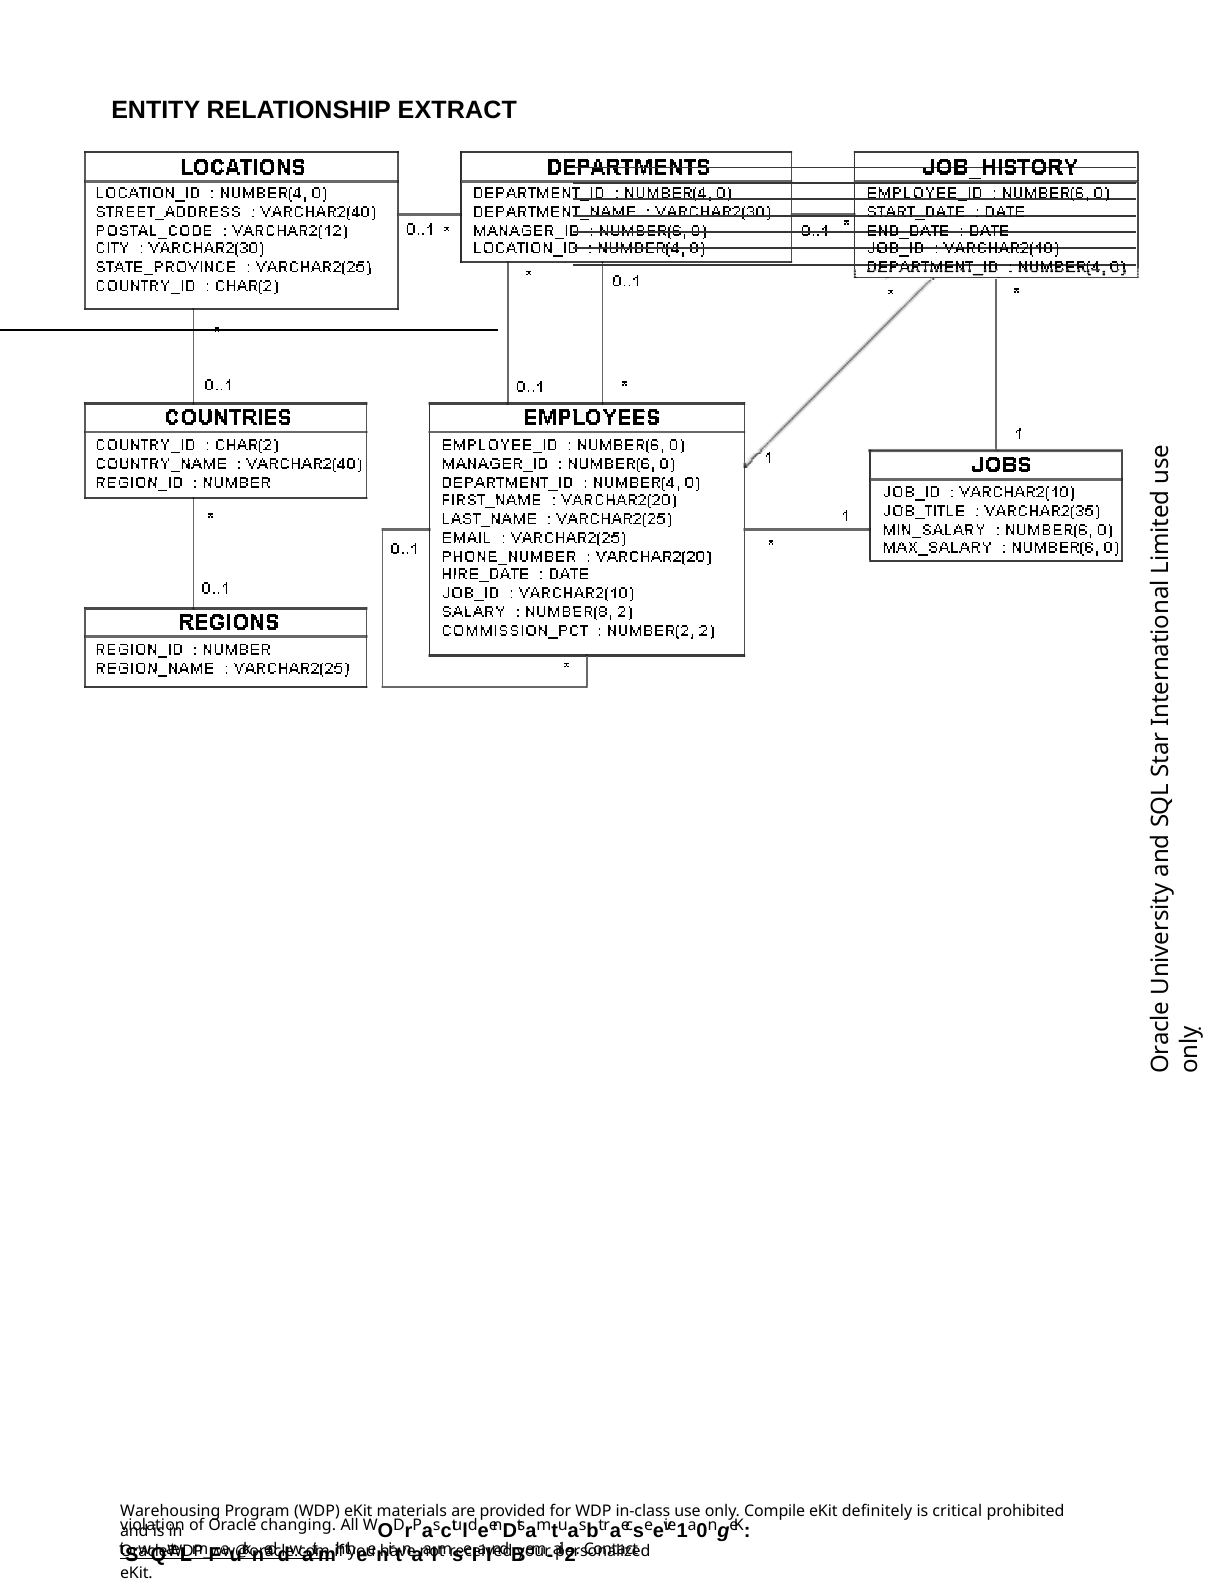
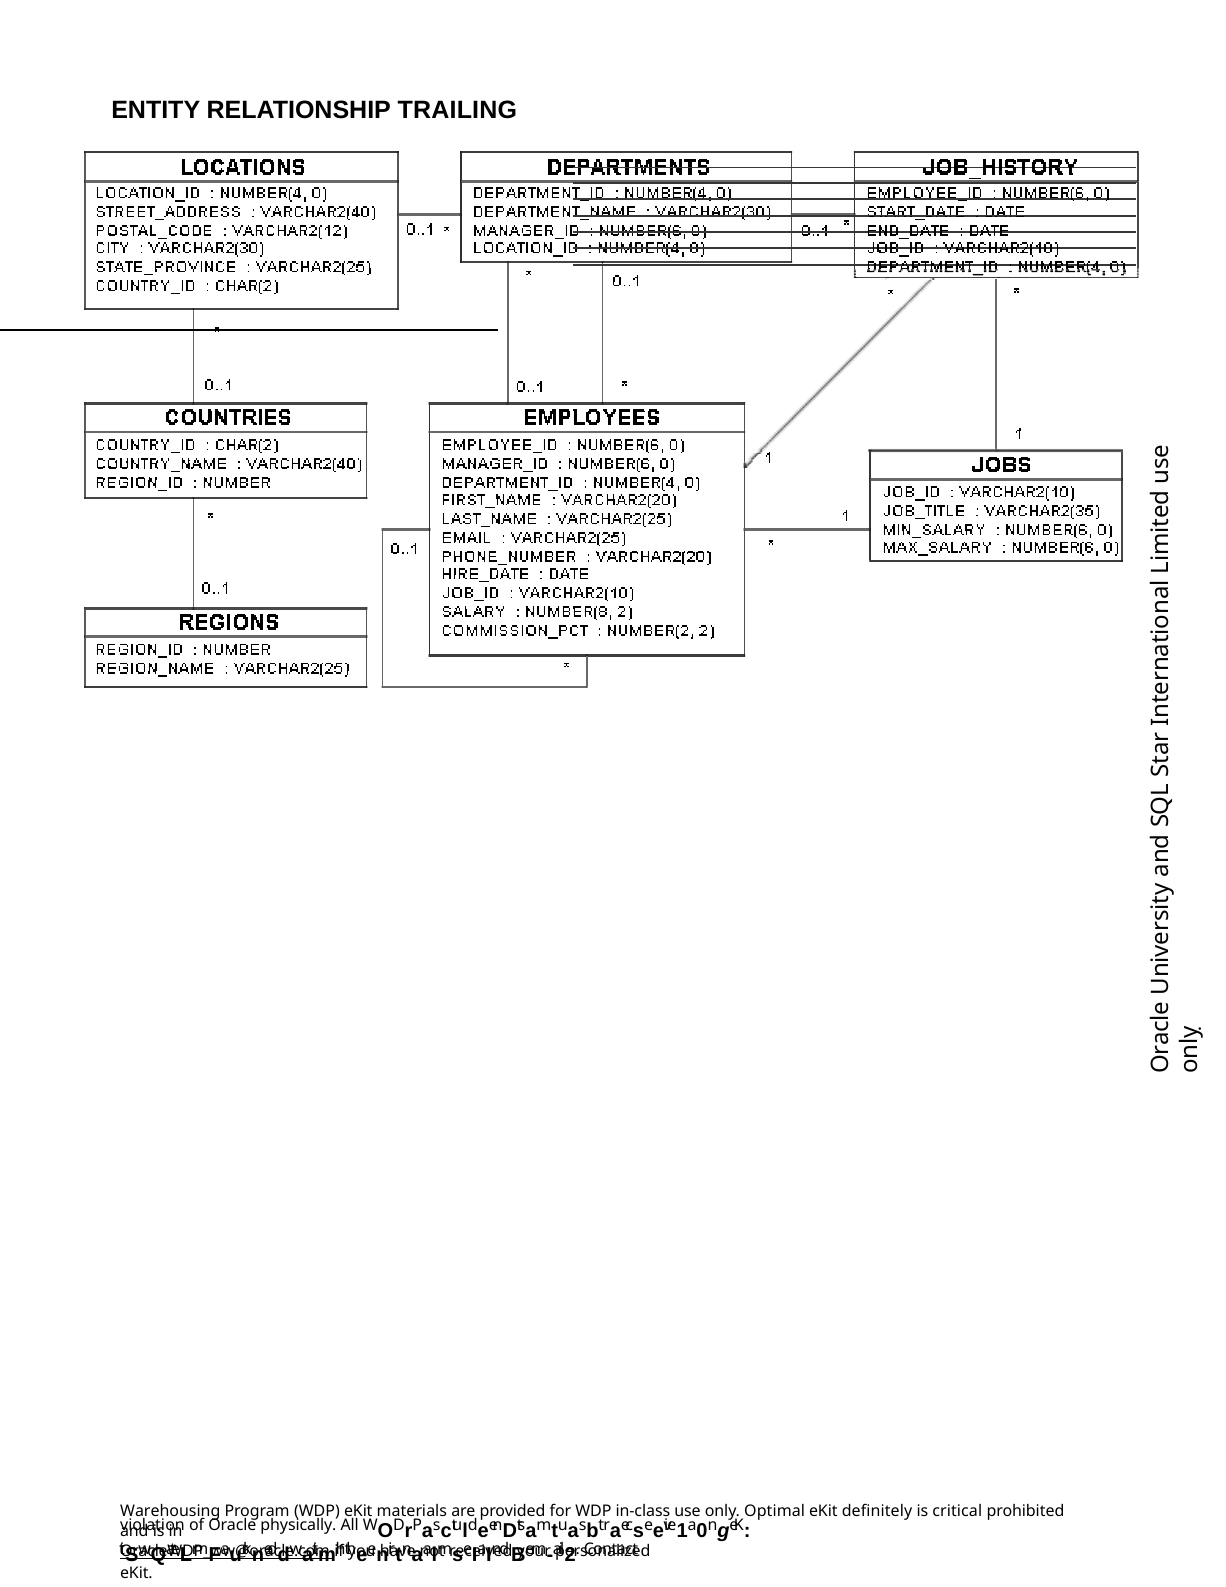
EXTRACT: EXTRACT -> TRAILING
Compile: Compile -> Optimal
changing: changing -> physically
